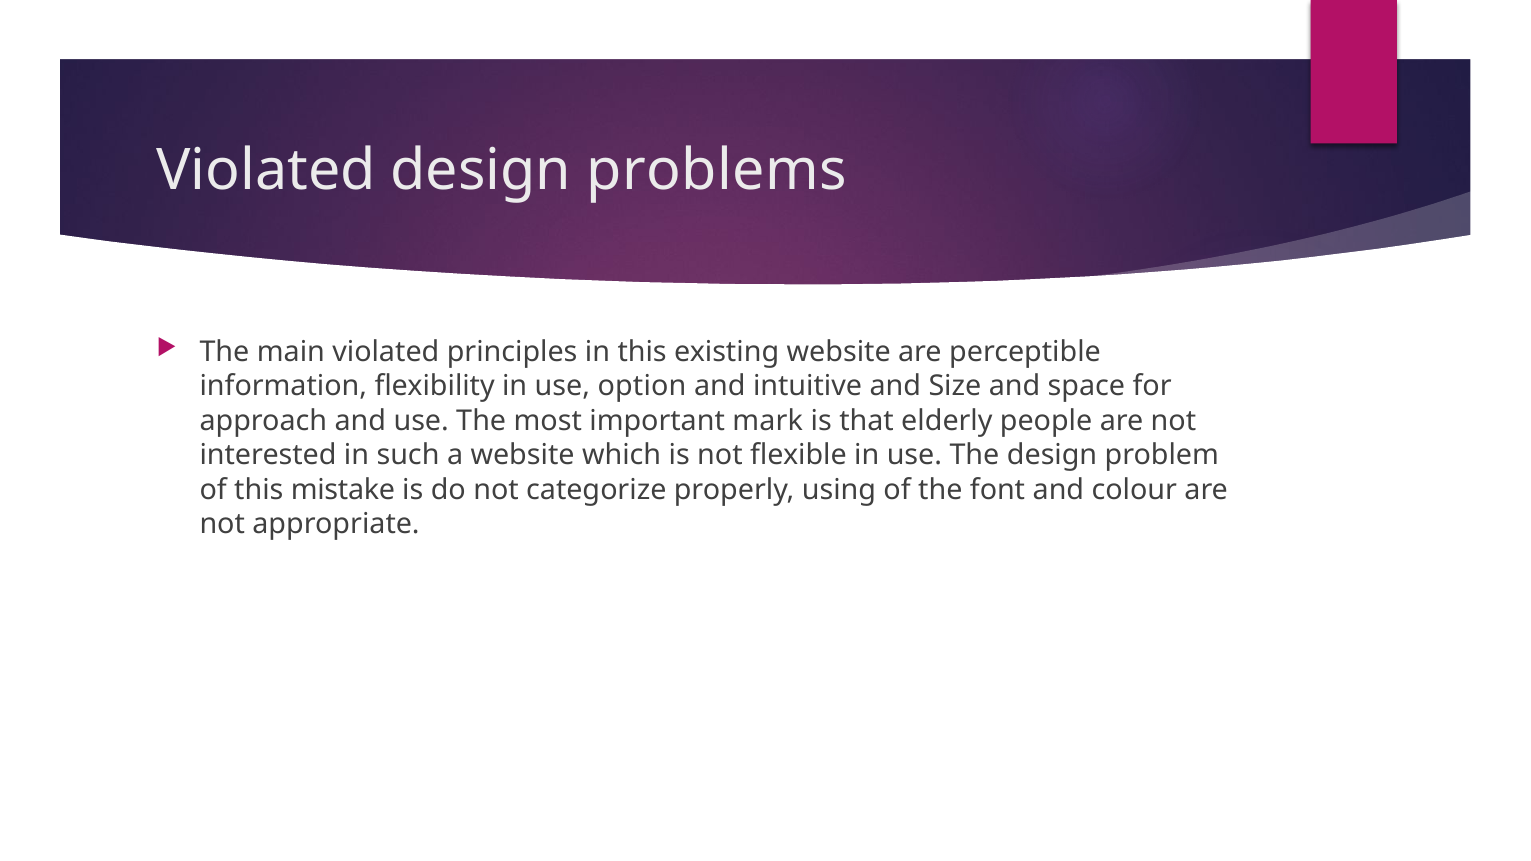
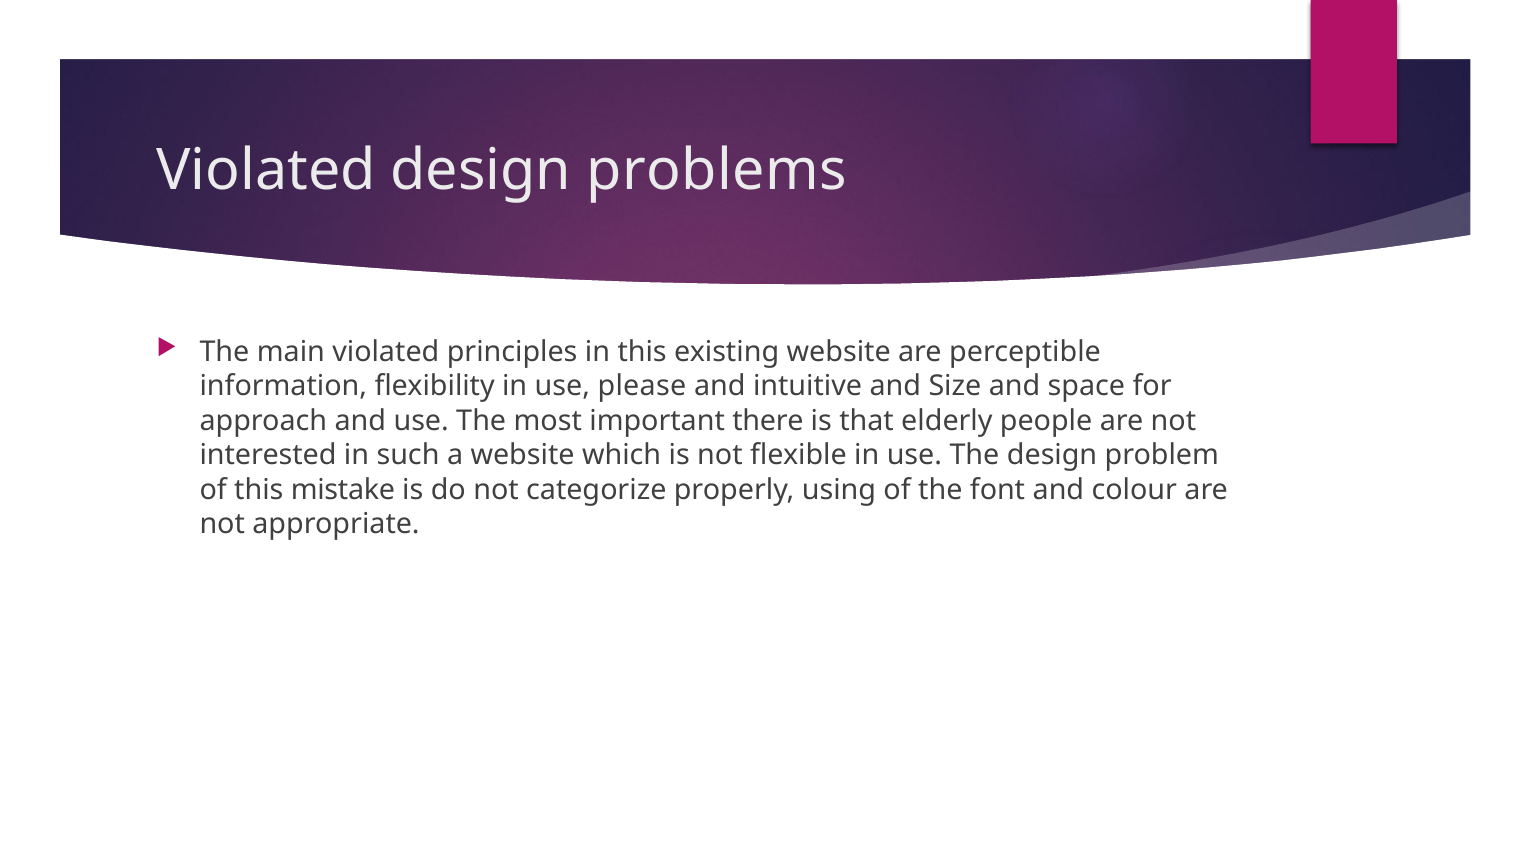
option: option -> please
mark: mark -> there
